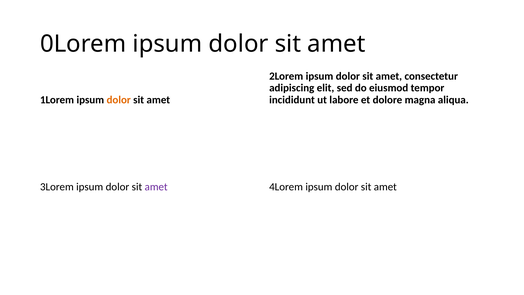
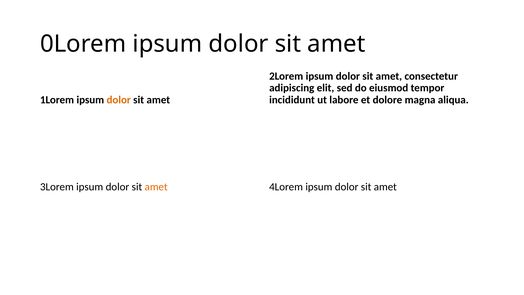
amet at (156, 187) colour: purple -> orange
